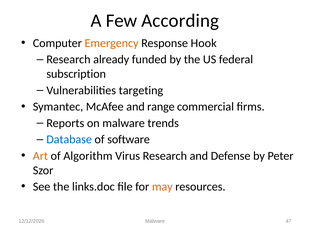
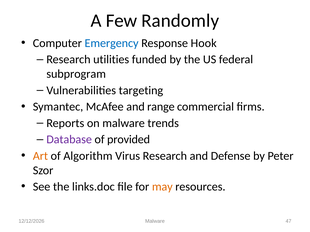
According: According -> Randomly
Emergency colour: orange -> blue
already: already -> utilities
subscription: subscription -> subprogram
Database colour: blue -> purple
software: software -> provided
